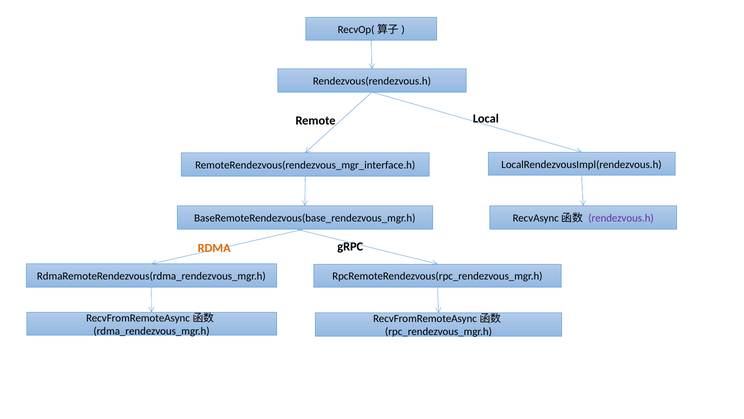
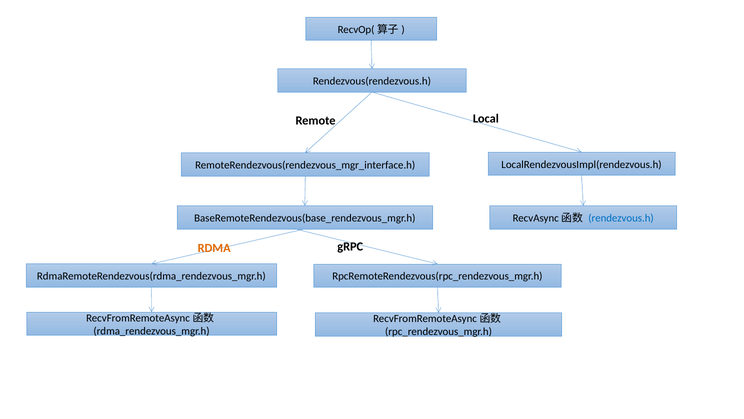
rendezvous.h colour: purple -> blue
